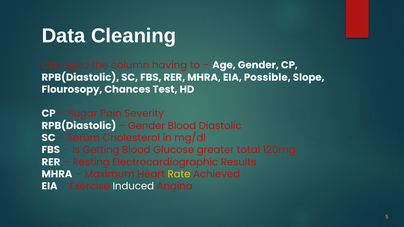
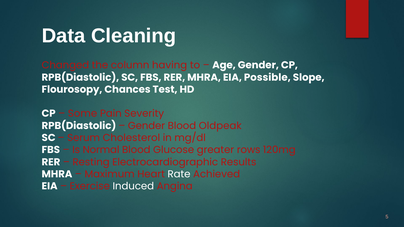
Sugar: Sugar -> Some
Diastolic: Diastolic -> Oldpeak
Getting: Getting -> Normal
total: total -> rows
Rate colour: yellow -> white
